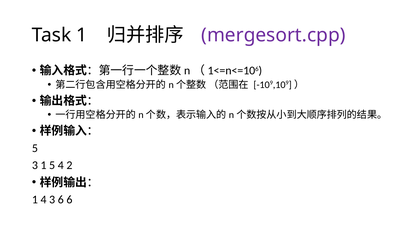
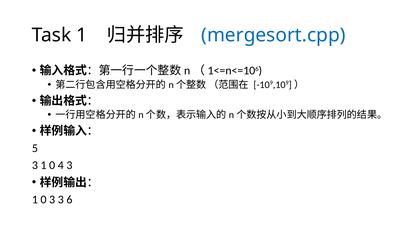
mergesort.cpp colour: purple -> blue
3 1 5: 5 -> 0
4 2: 2 -> 3
4 at (44, 199): 4 -> 0
3 6: 6 -> 3
